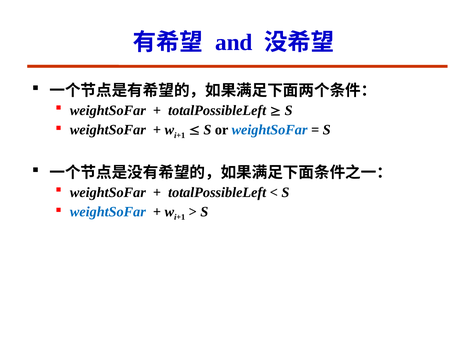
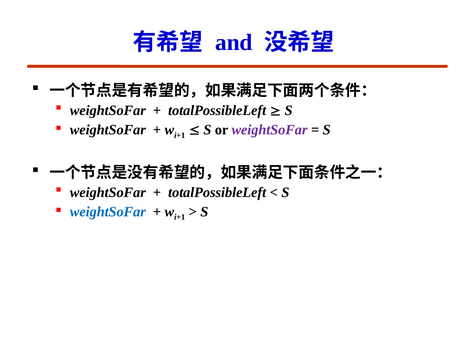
weightSoFar at (270, 129) colour: blue -> purple
